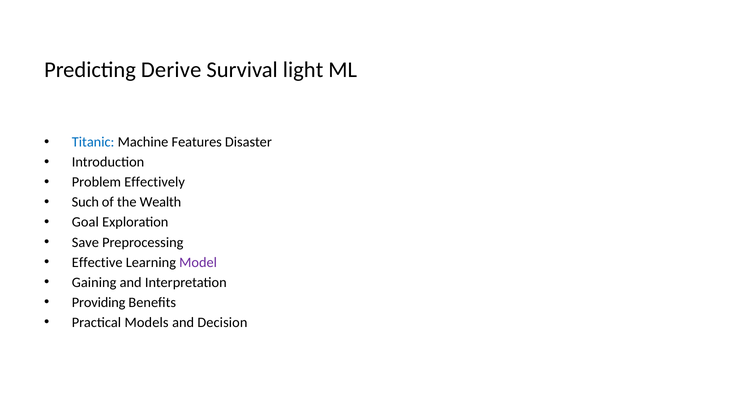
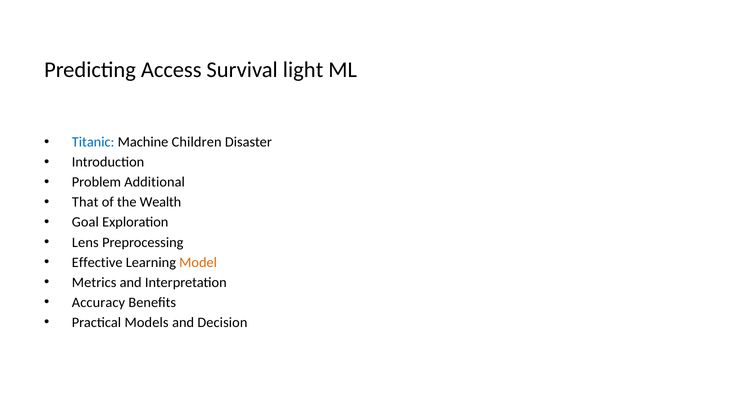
Derive: Derive -> Access
Features: Features -> Children
Effectively: Effectively -> Additional
Such: Such -> That
Save: Save -> Lens
Model colour: purple -> orange
Gaining: Gaining -> Metrics
Providing: Providing -> Accuracy
